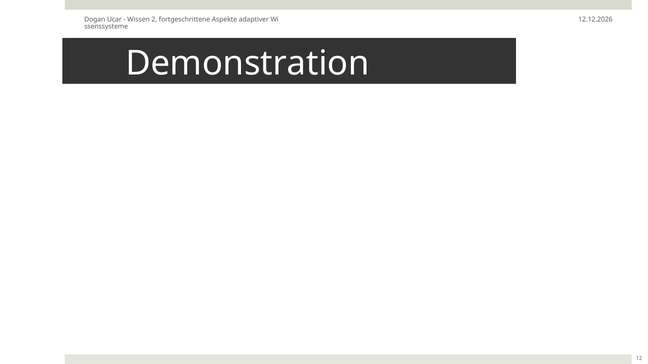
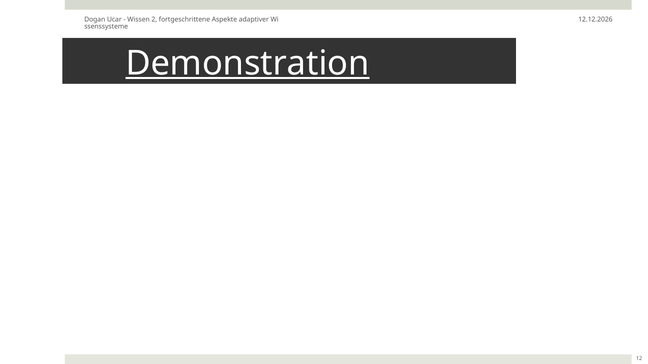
Demonstration underline: none -> present
